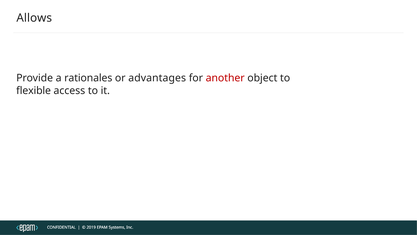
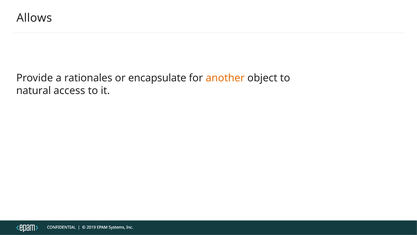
advantages: advantages -> encapsulate
another colour: red -> orange
ﬂexible: ﬂexible -> natural
